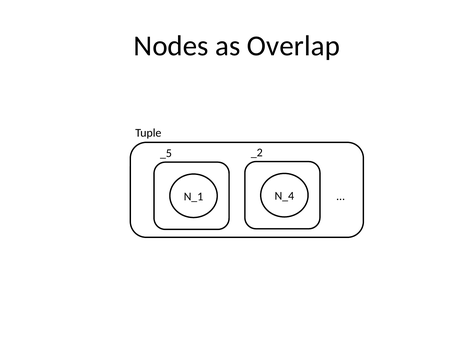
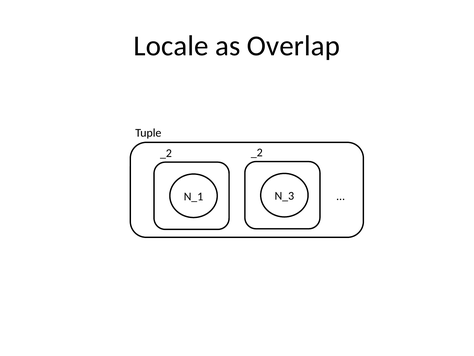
Nodes: Nodes -> Locale
_5 at (166, 153): _5 -> _2
N_4: N_4 -> N_3
